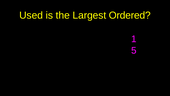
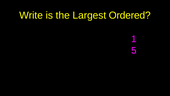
Used: Used -> Write
